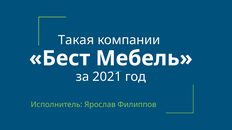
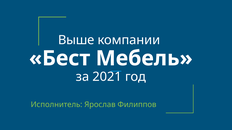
Такая: Такая -> Выше
